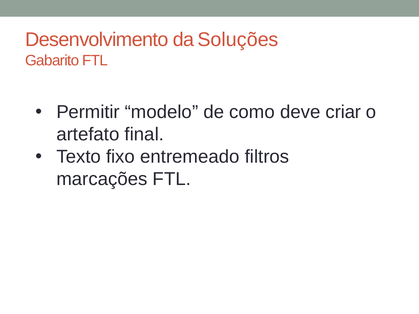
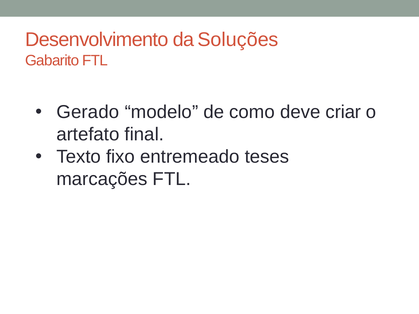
Permitir: Permitir -> Gerado
filtros: filtros -> teses
